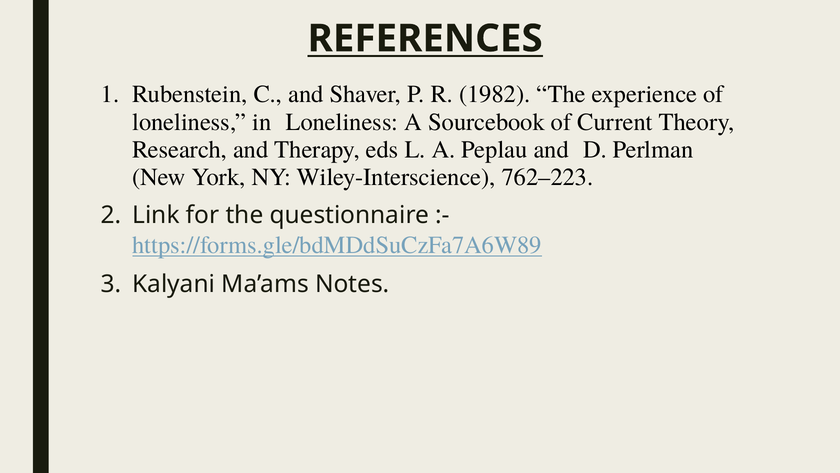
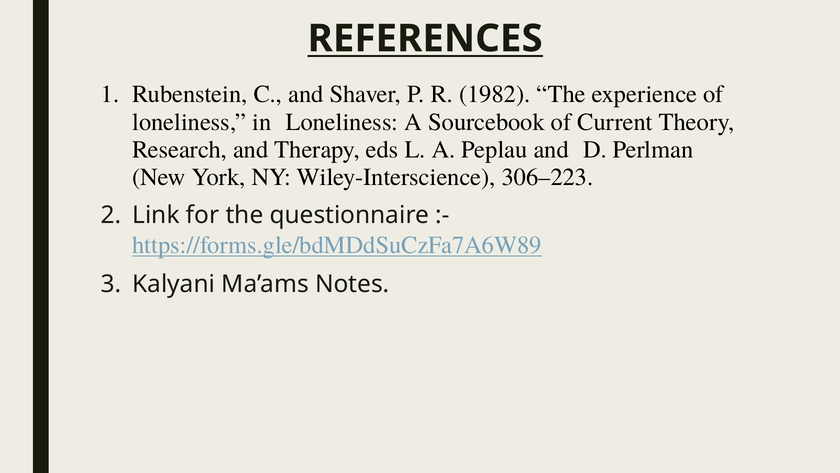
762–223: 762–223 -> 306–223
